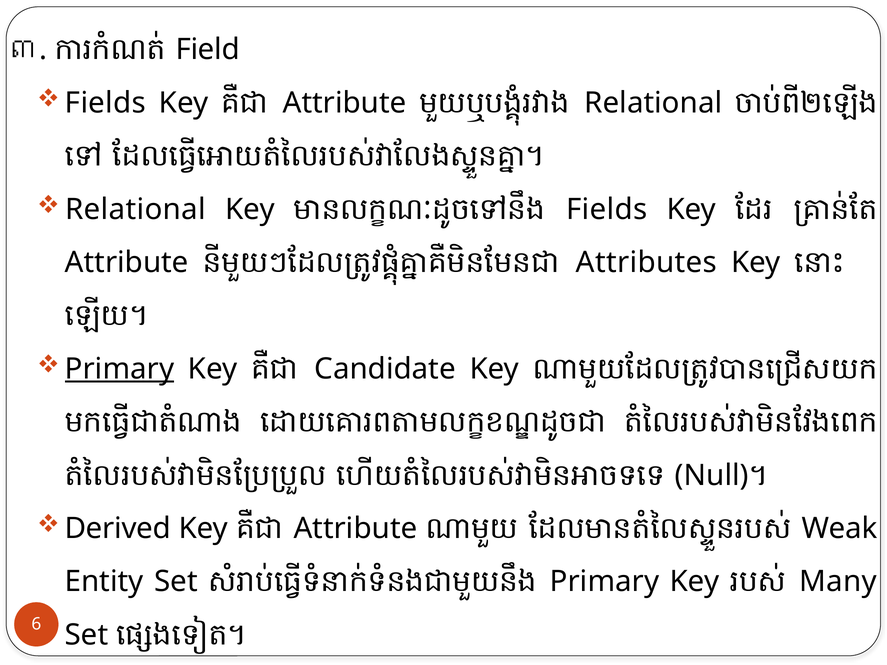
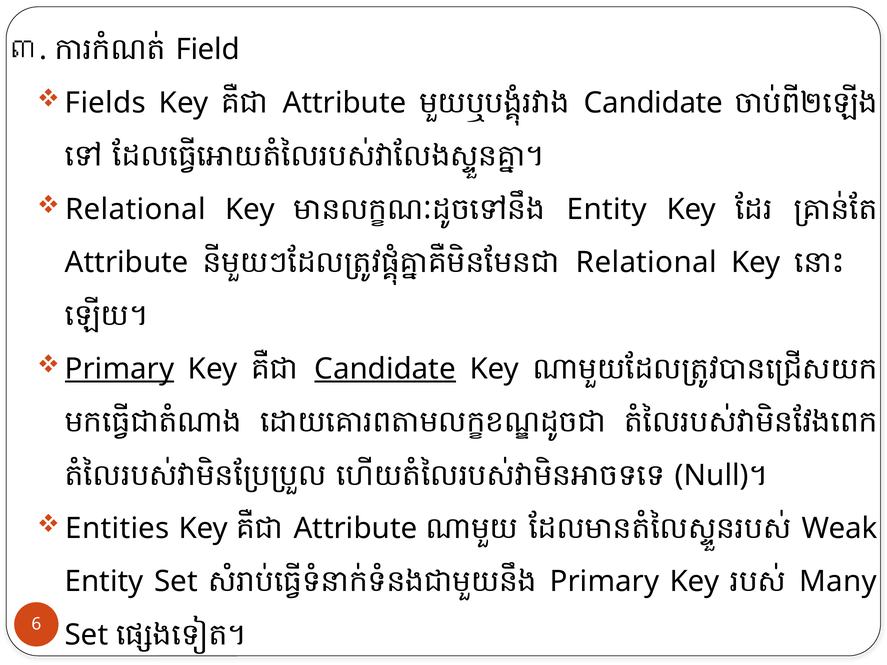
Relational at (653, 103): Relational -> Candidate
Fields at (607, 209): Fields -> Entity
Attributes at (646, 263): Attributes -> Relational
Candidate at (385, 369) underline: none -> present
Derived: Derived -> Entities
